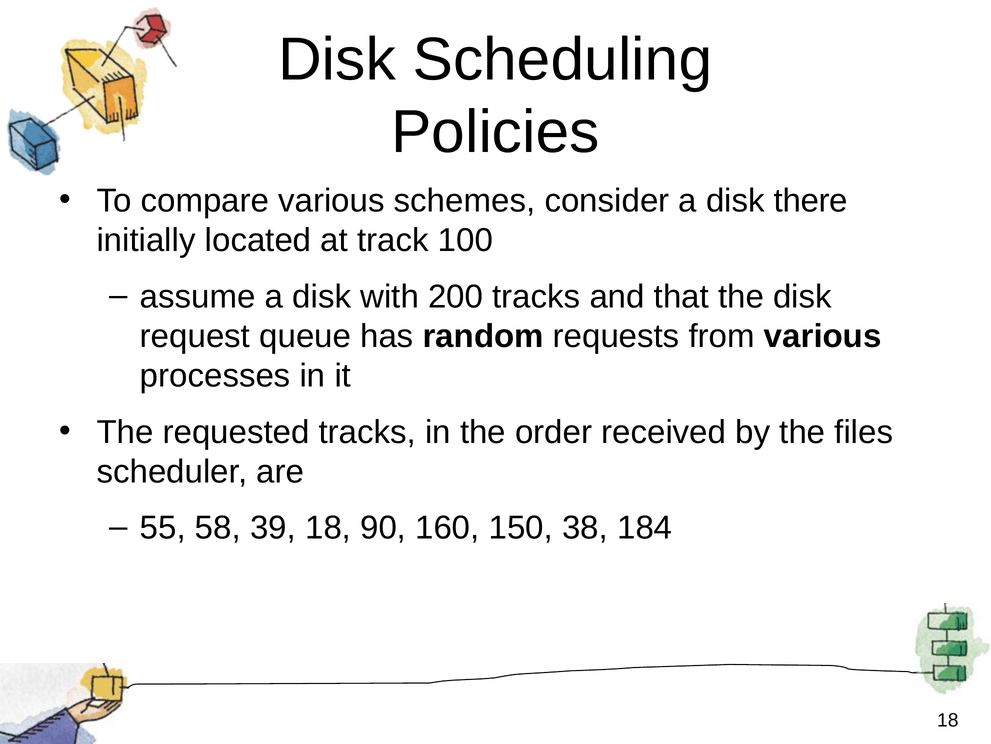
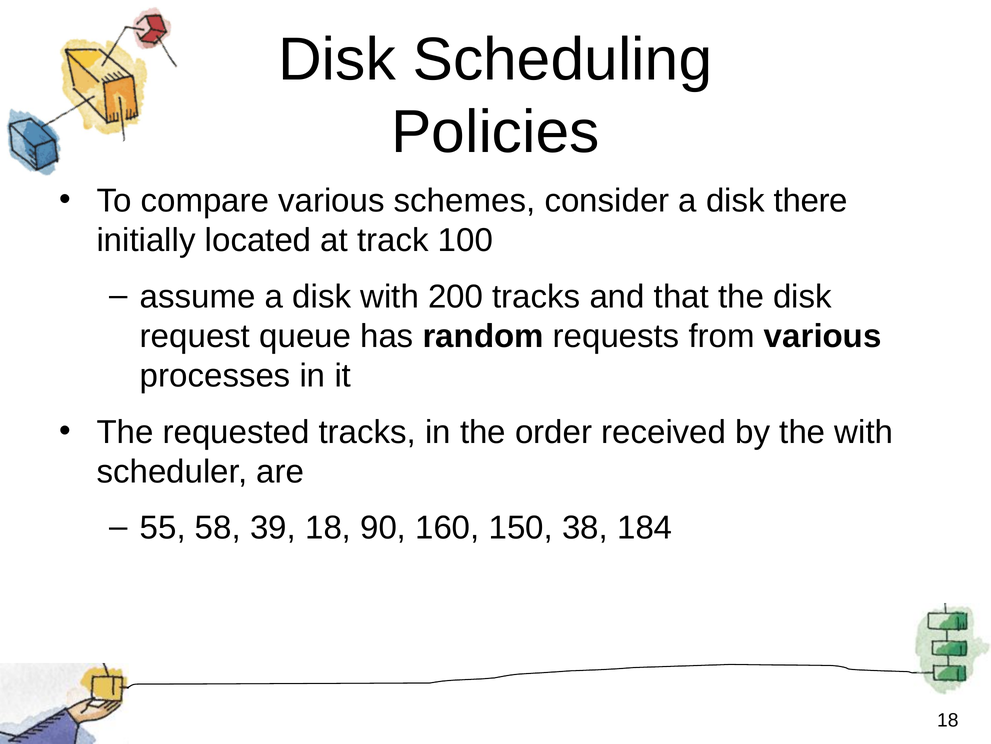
the files: files -> with
